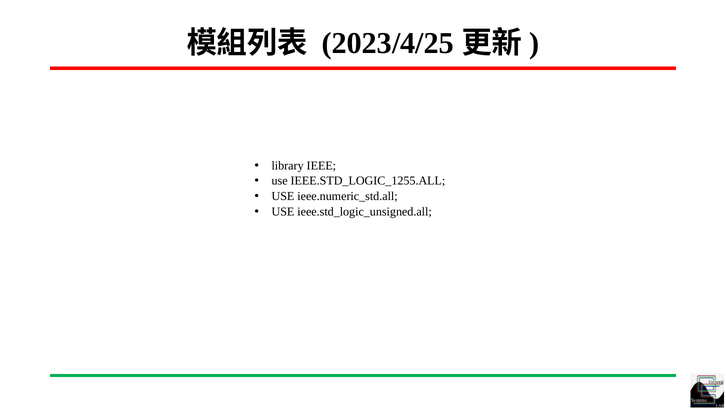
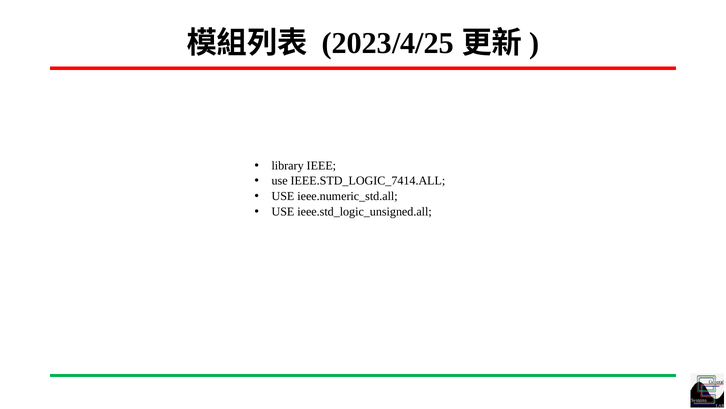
IEEE.STD_LOGIC_1255.ALL: IEEE.STD_LOGIC_1255.ALL -> IEEE.STD_LOGIC_7414.ALL
